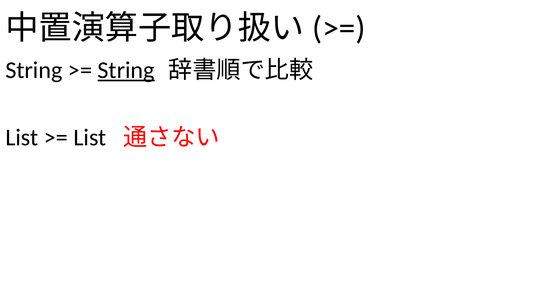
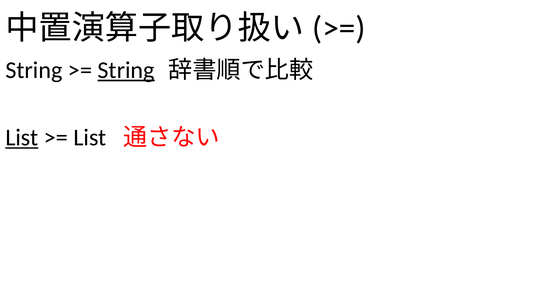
List at (22, 138) underline: none -> present
